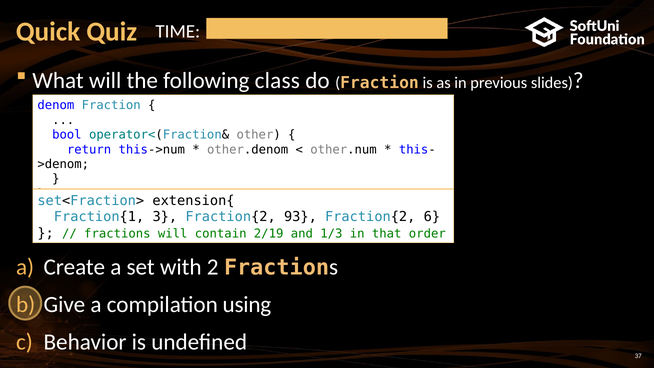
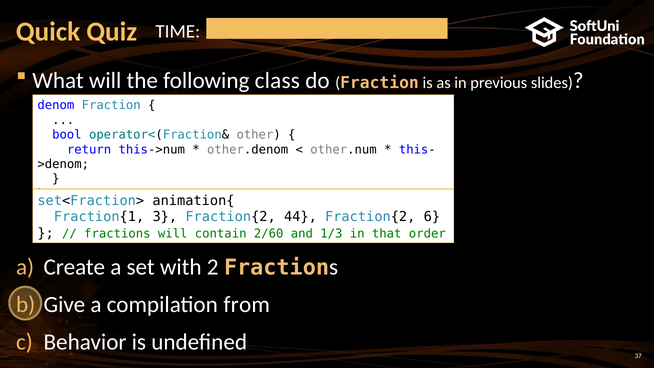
extension{: extension{ -> animation{
93: 93 -> 44
2/19: 2/19 -> 2/60
using: using -> from
